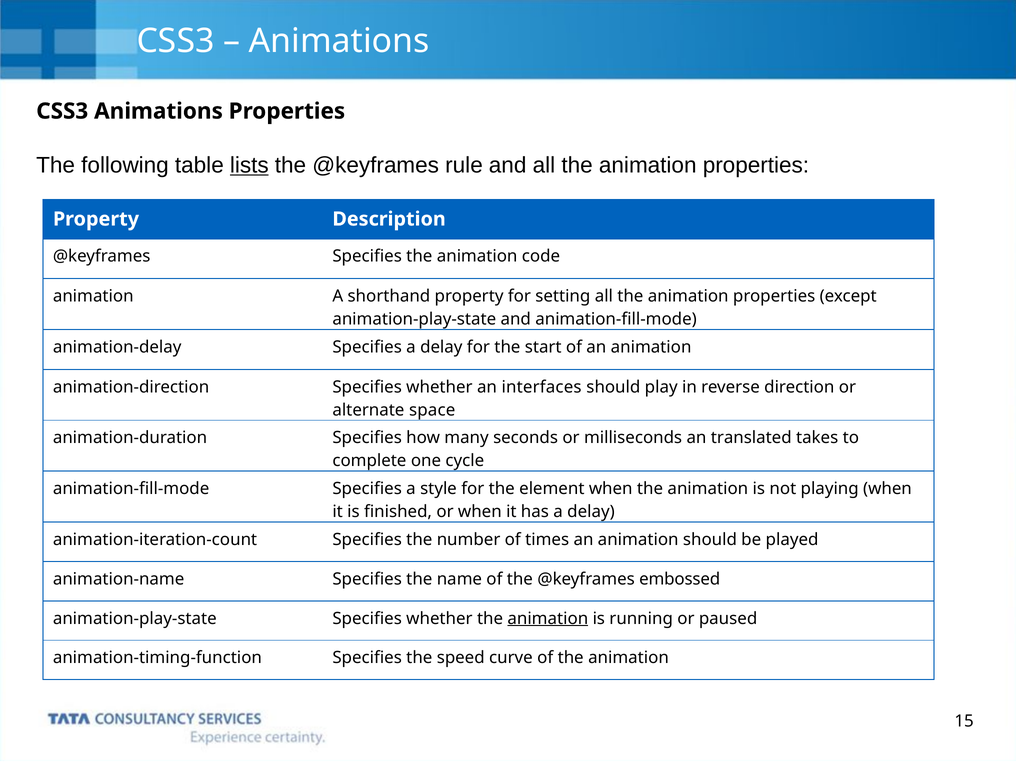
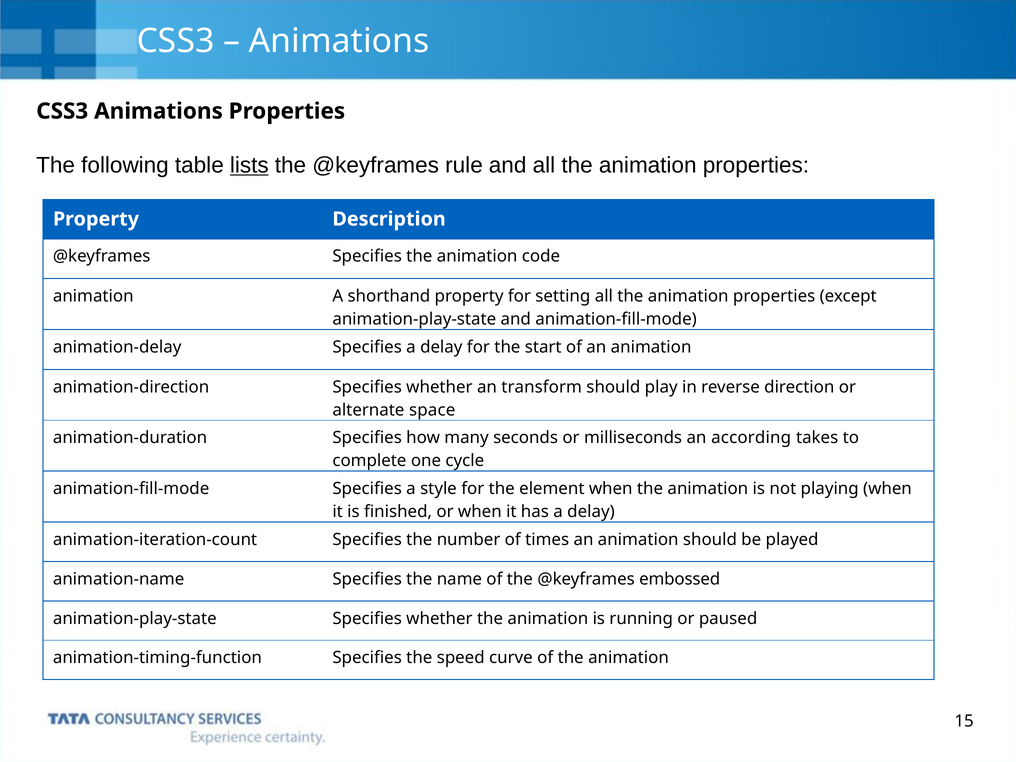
interfaces: interfaces -> transform
translated: translated -> according
animation at (548, 618) underline: present -> none
